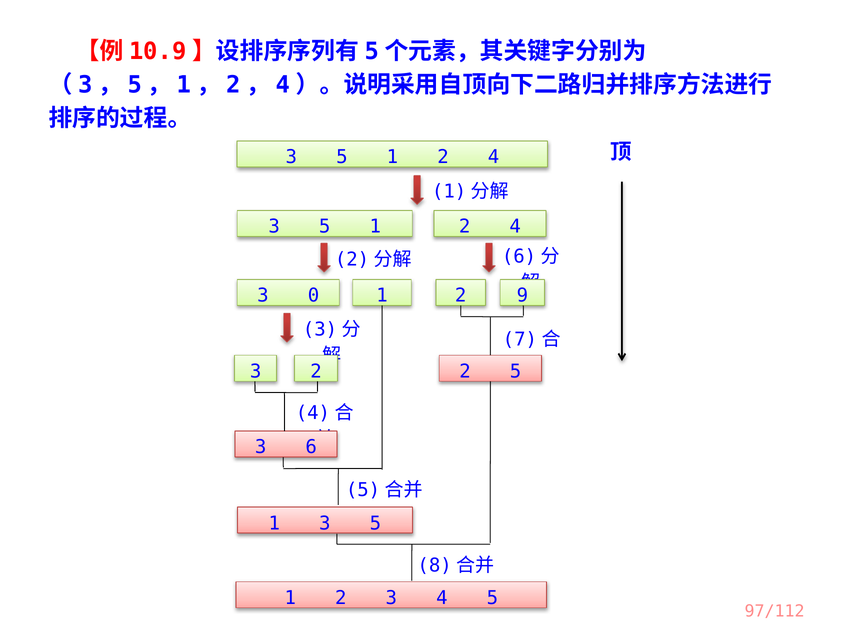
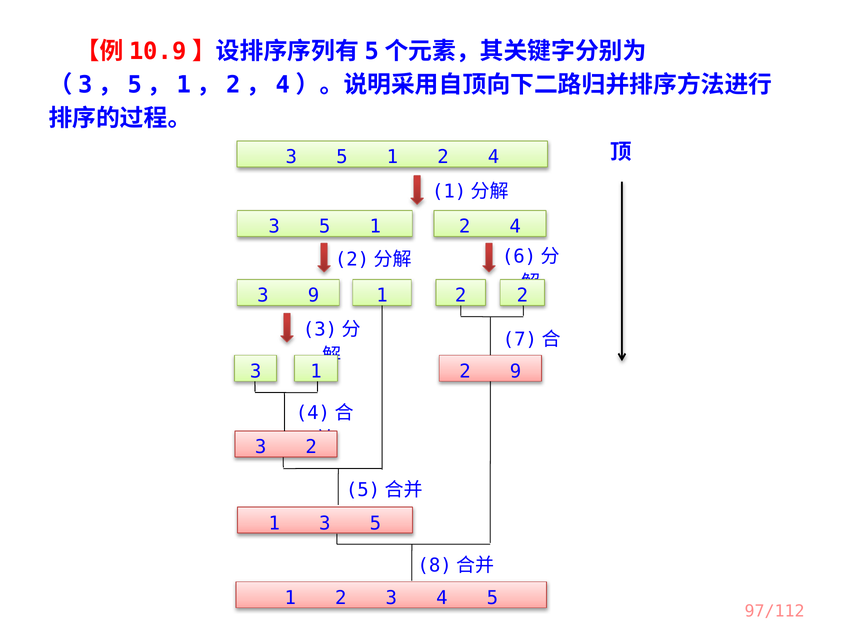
3 0: 0 -> 9
2 9: 9 -> 2
3 2: 2 -> 1
2 5: 5 -> 9
3 6: 6 -> 2
